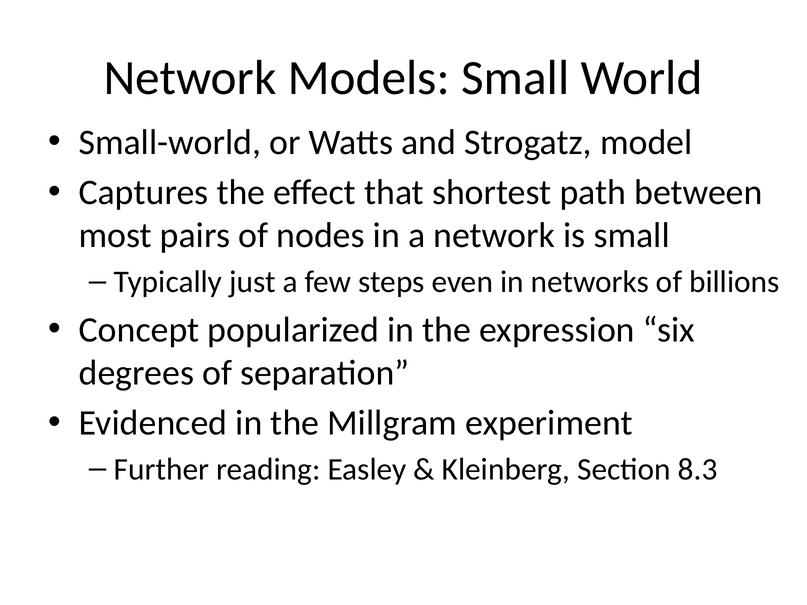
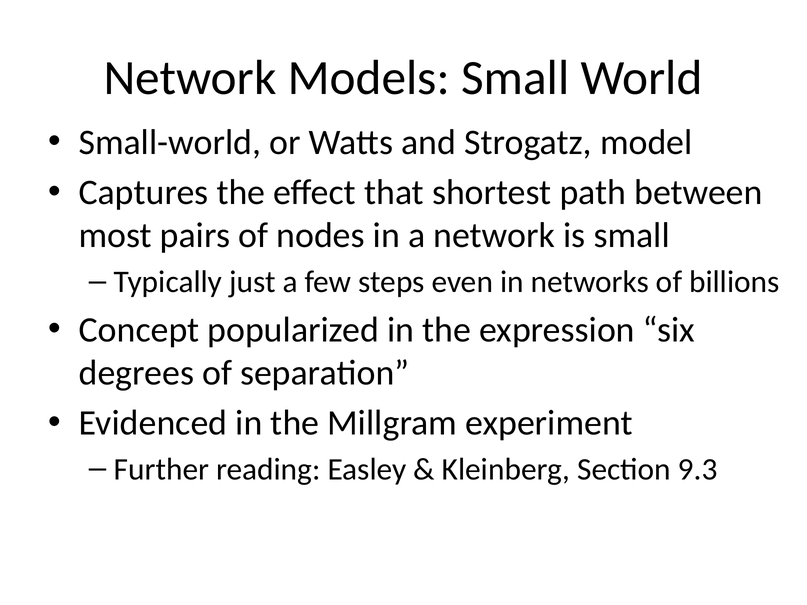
8.3: 8.3 -> 9.3
